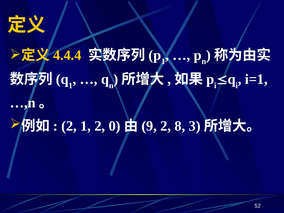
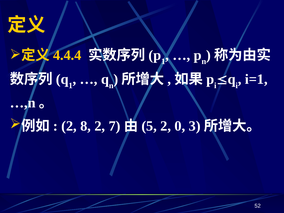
2 1: 1 -> 8
0: 0 -> 7
9: 9 -> 5
8: 8 -> 0
